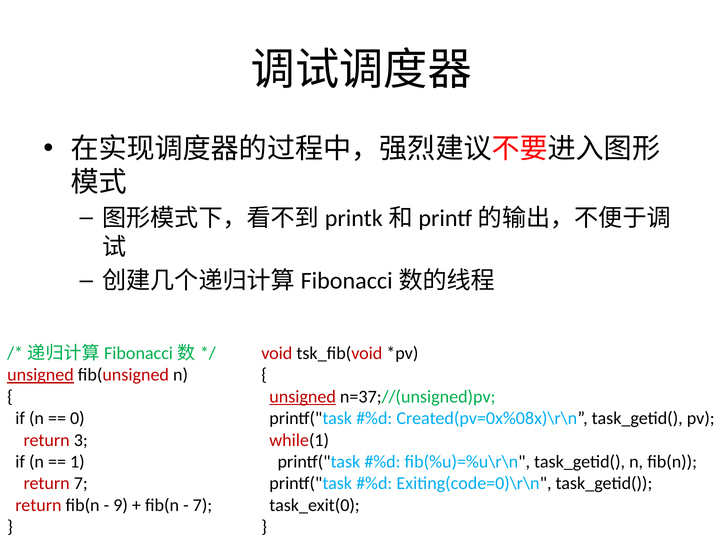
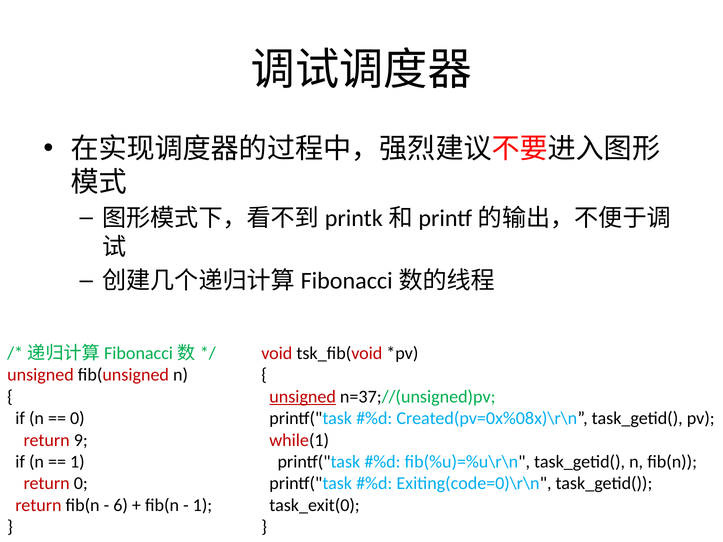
unsigned at (41, 375) underline: present -> none
3: 3 -> 9
return 7: 7 -> 0
9: 9 -> 6
7 at (202, 505): 7 -> 1
